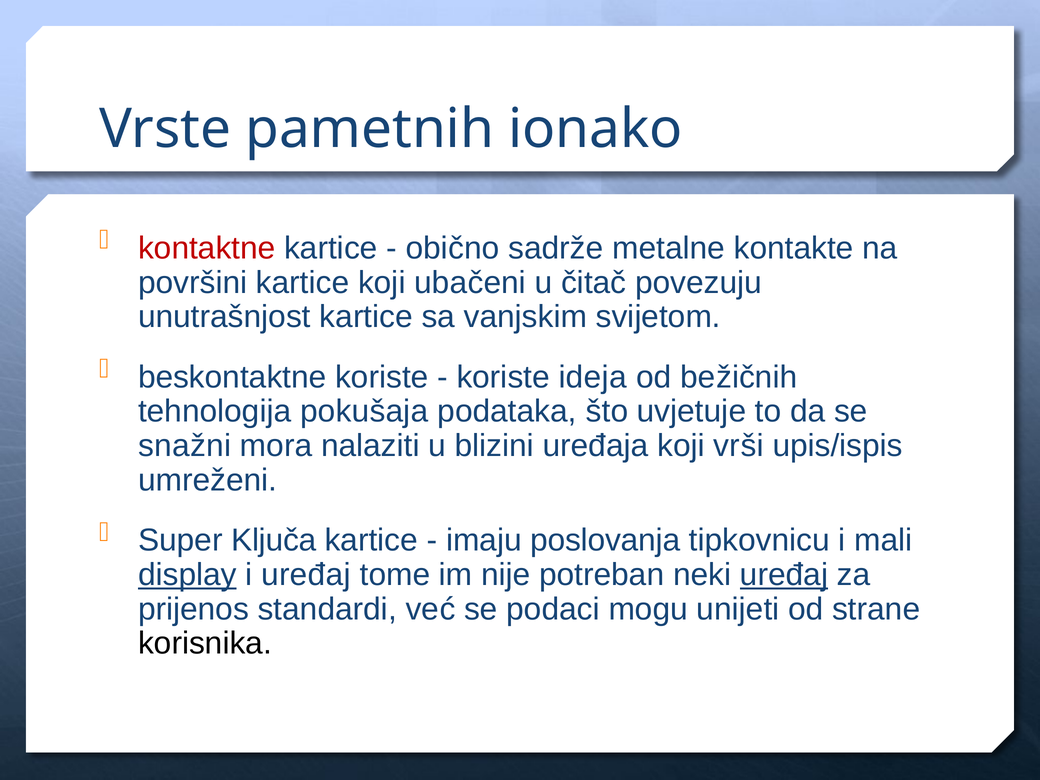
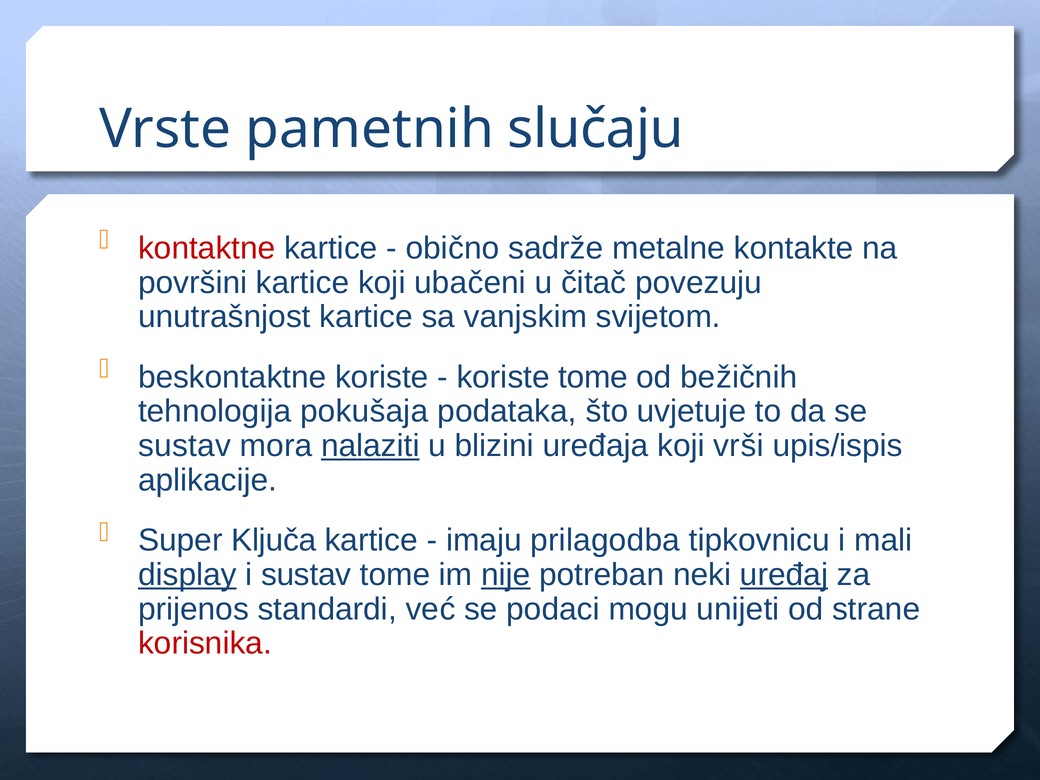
ionako: ionako -> slučaju
koriste ideja: ideja -> tome
snažni at (185, 446): snažni -> sustav
nalaziti underline: none -> present
umreženi: umreženi -> aplikacije
poslovanja: poslovanja -> prilagodba
i uređaj: uređaj -> sustav
nije underline: none -> present
korisnika colour: black -> red
